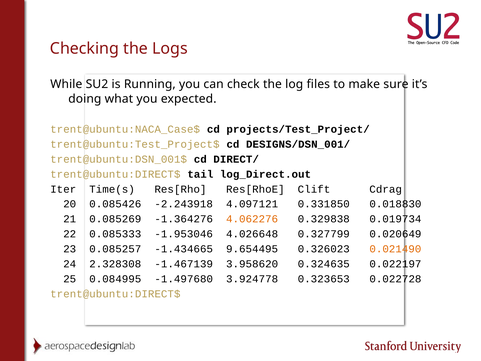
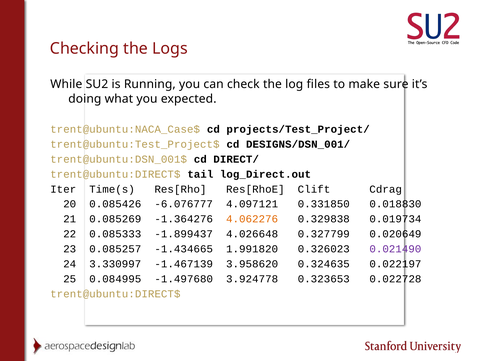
-2.243918: -2.243918 -> -6.076777
-1.953046: -1.953046 -> -1.899437
9.654495: 9.654495 -> 1.991820
0.021490 colour: orange -> purple
2.328308: 2.328308 -> 3.330997
